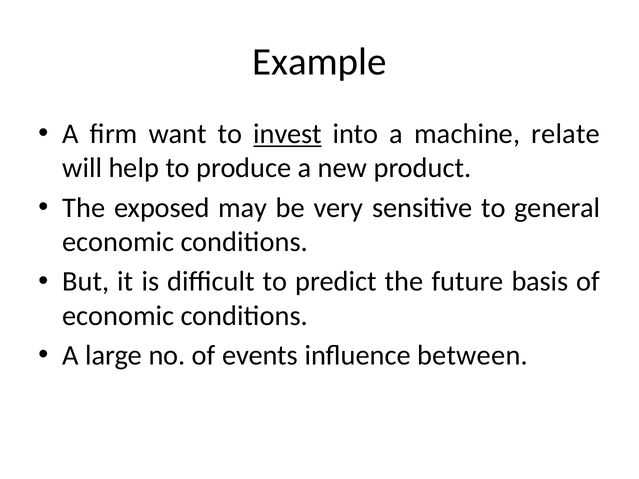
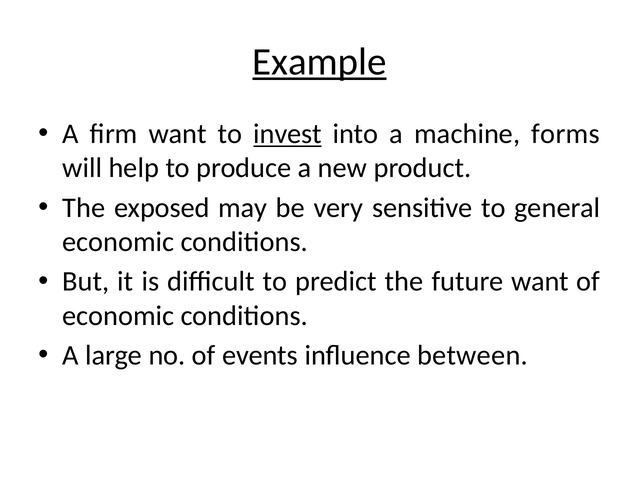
Example underline: none -> present
relate: relate -> forms
future basis: basis -> want
